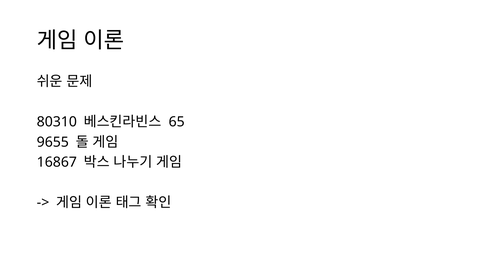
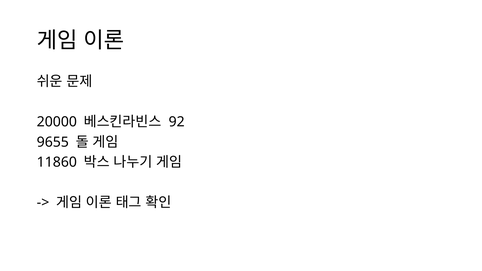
80310: 80310 -> 20000
65: 65 -> 92
16867: 16867 -> 11860
